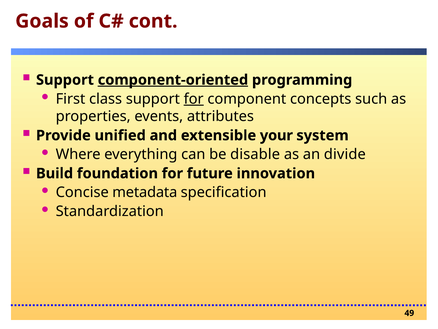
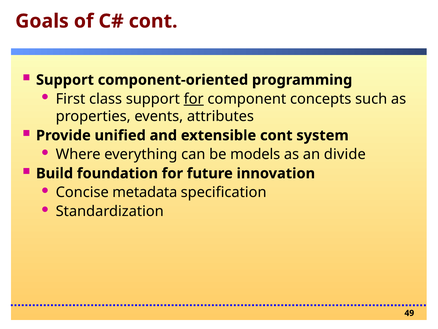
component-oriented underline: present -> none
extensible your: your -> cont
disable: disable -> models
